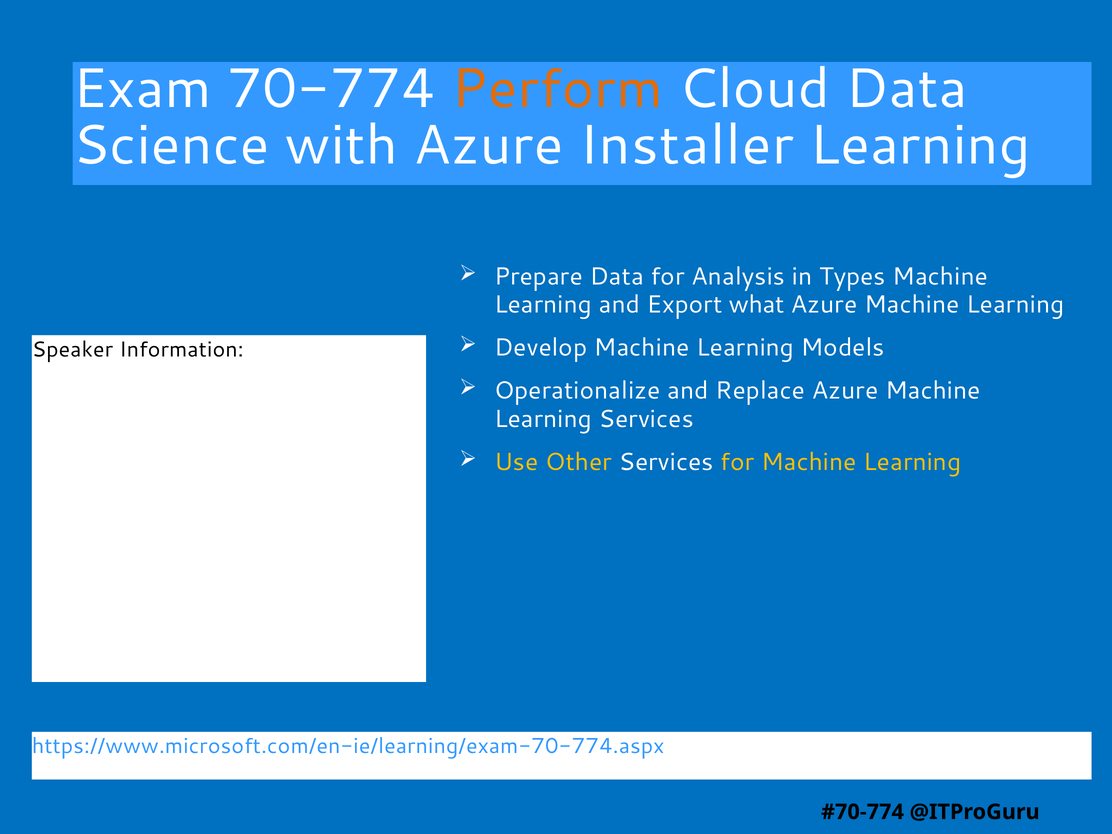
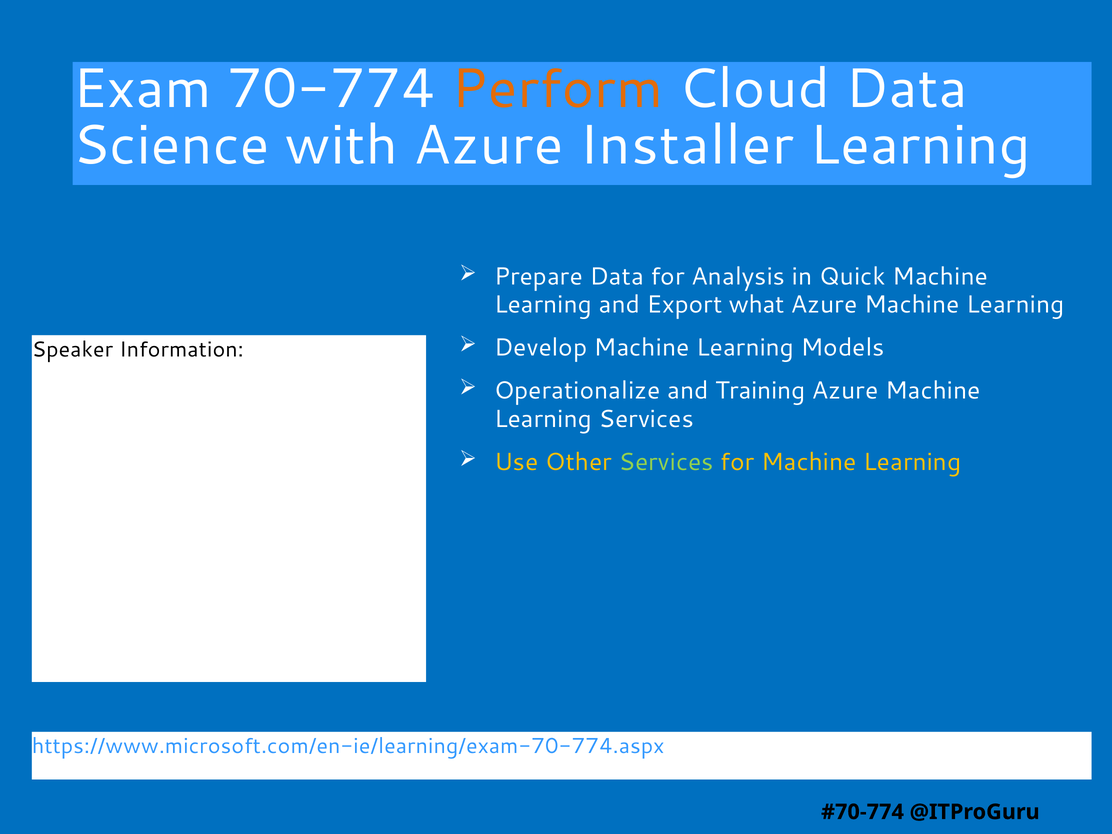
Types: Types -> Quick
Replace: Replace -> Training
Services at (666, 462) colour: white -> light green
